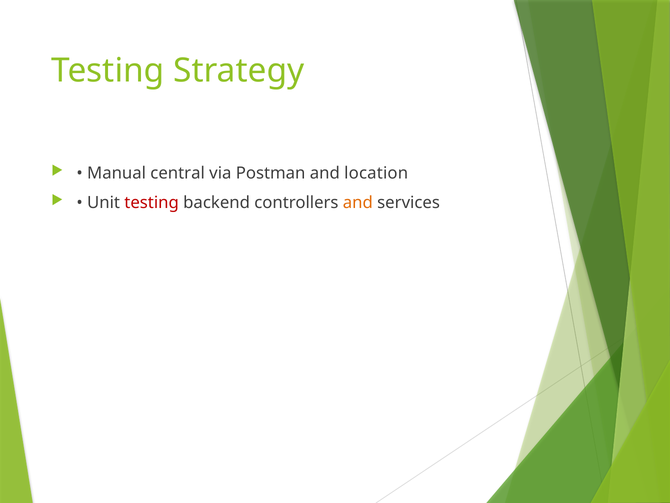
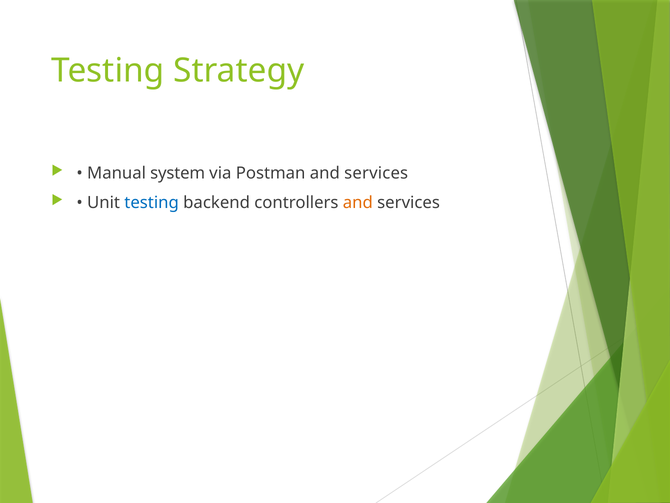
central: central -> system
Postman and location: location -> services
testing at (152, 202) colour: red -> blue
